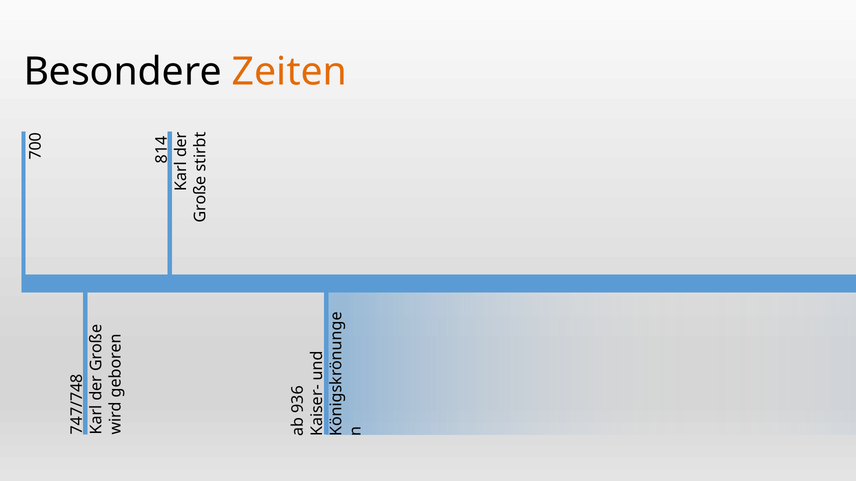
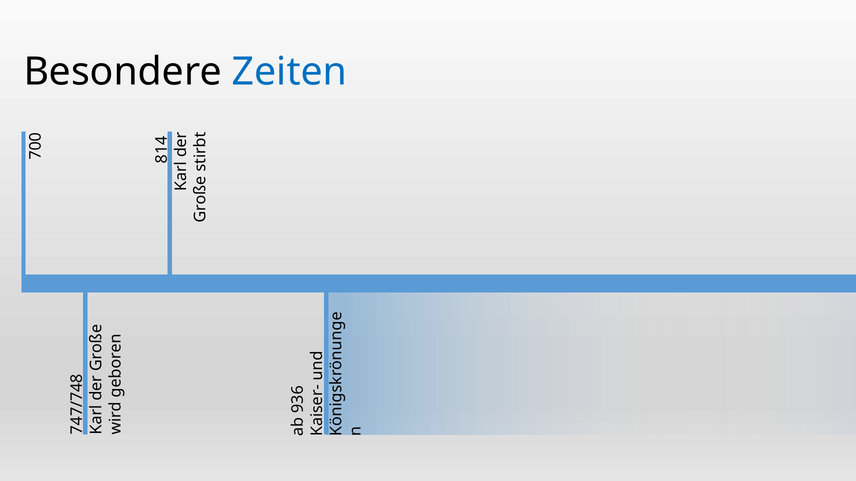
Zeiten colour: orange -> blue
